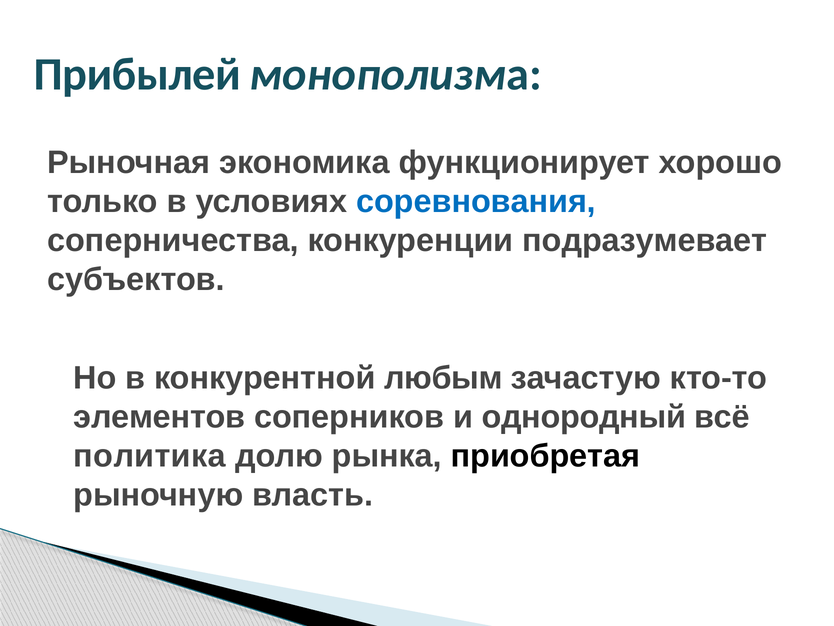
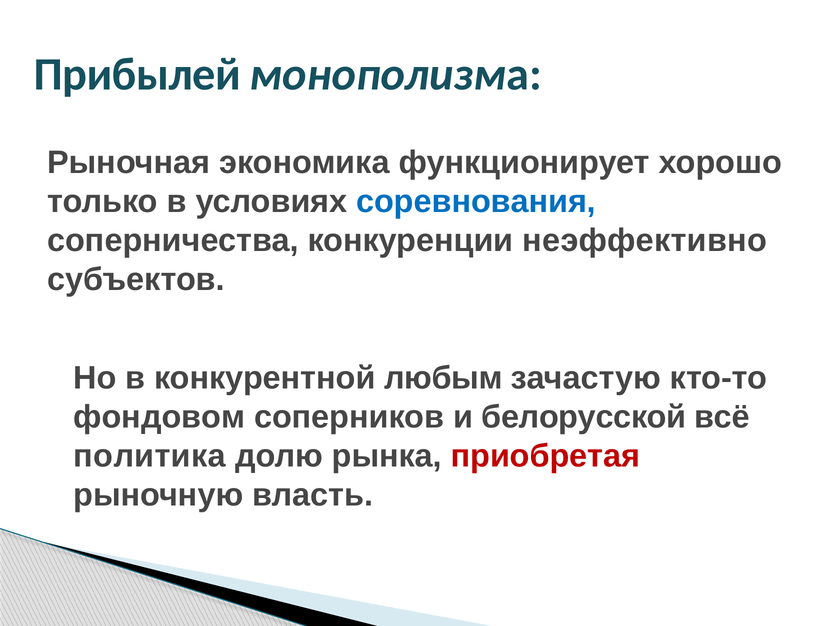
подразумевает: подразумевает -> неэффективно
элементов: элементов -> фондовом
однородный: однородный -> белорусской
приобретая colour: black -> red
